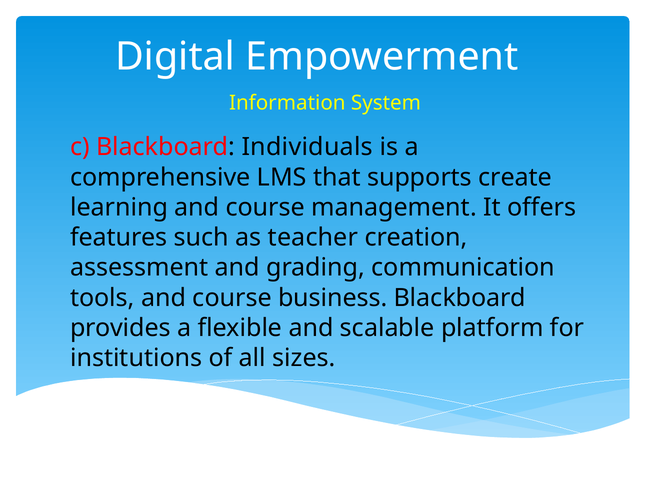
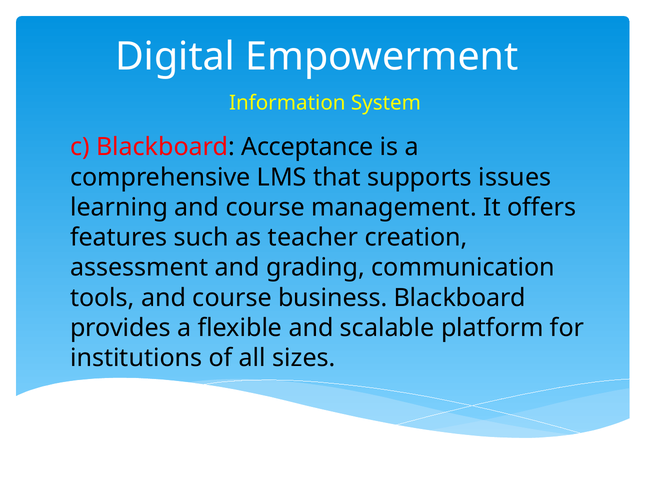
Individuals: Individuals -> Acceptance
create: create -> issues
